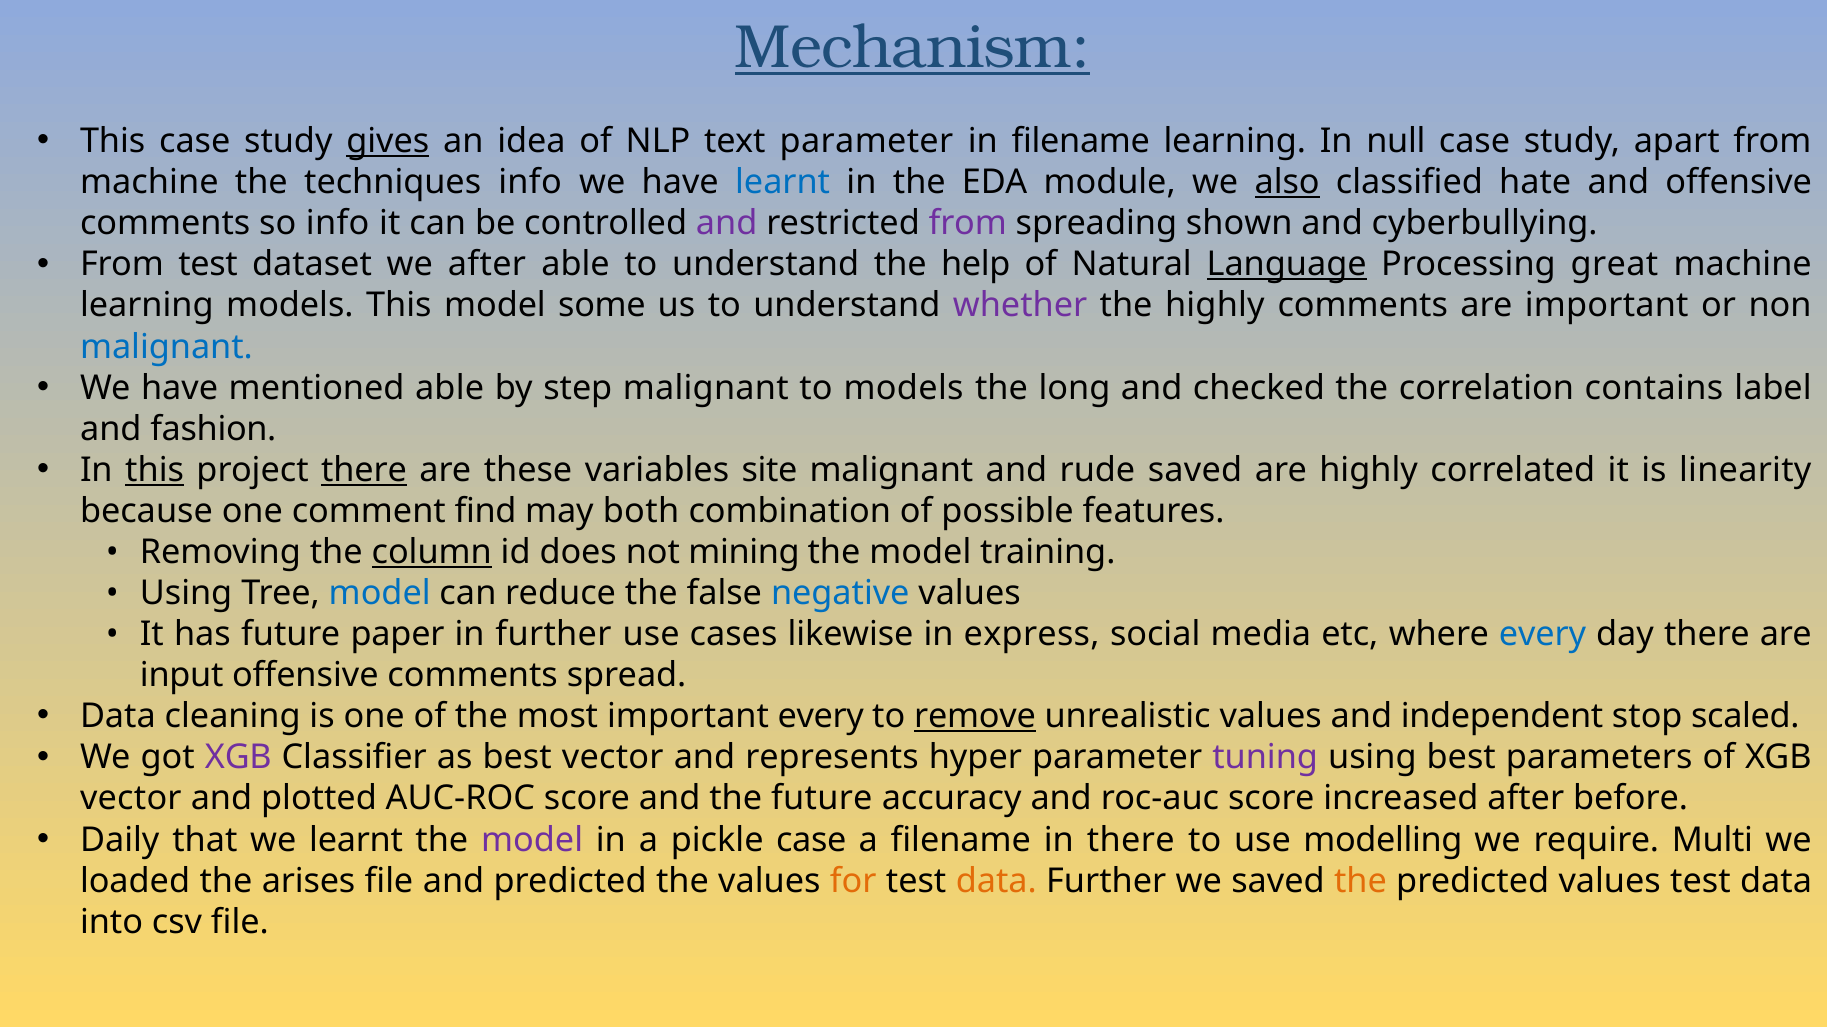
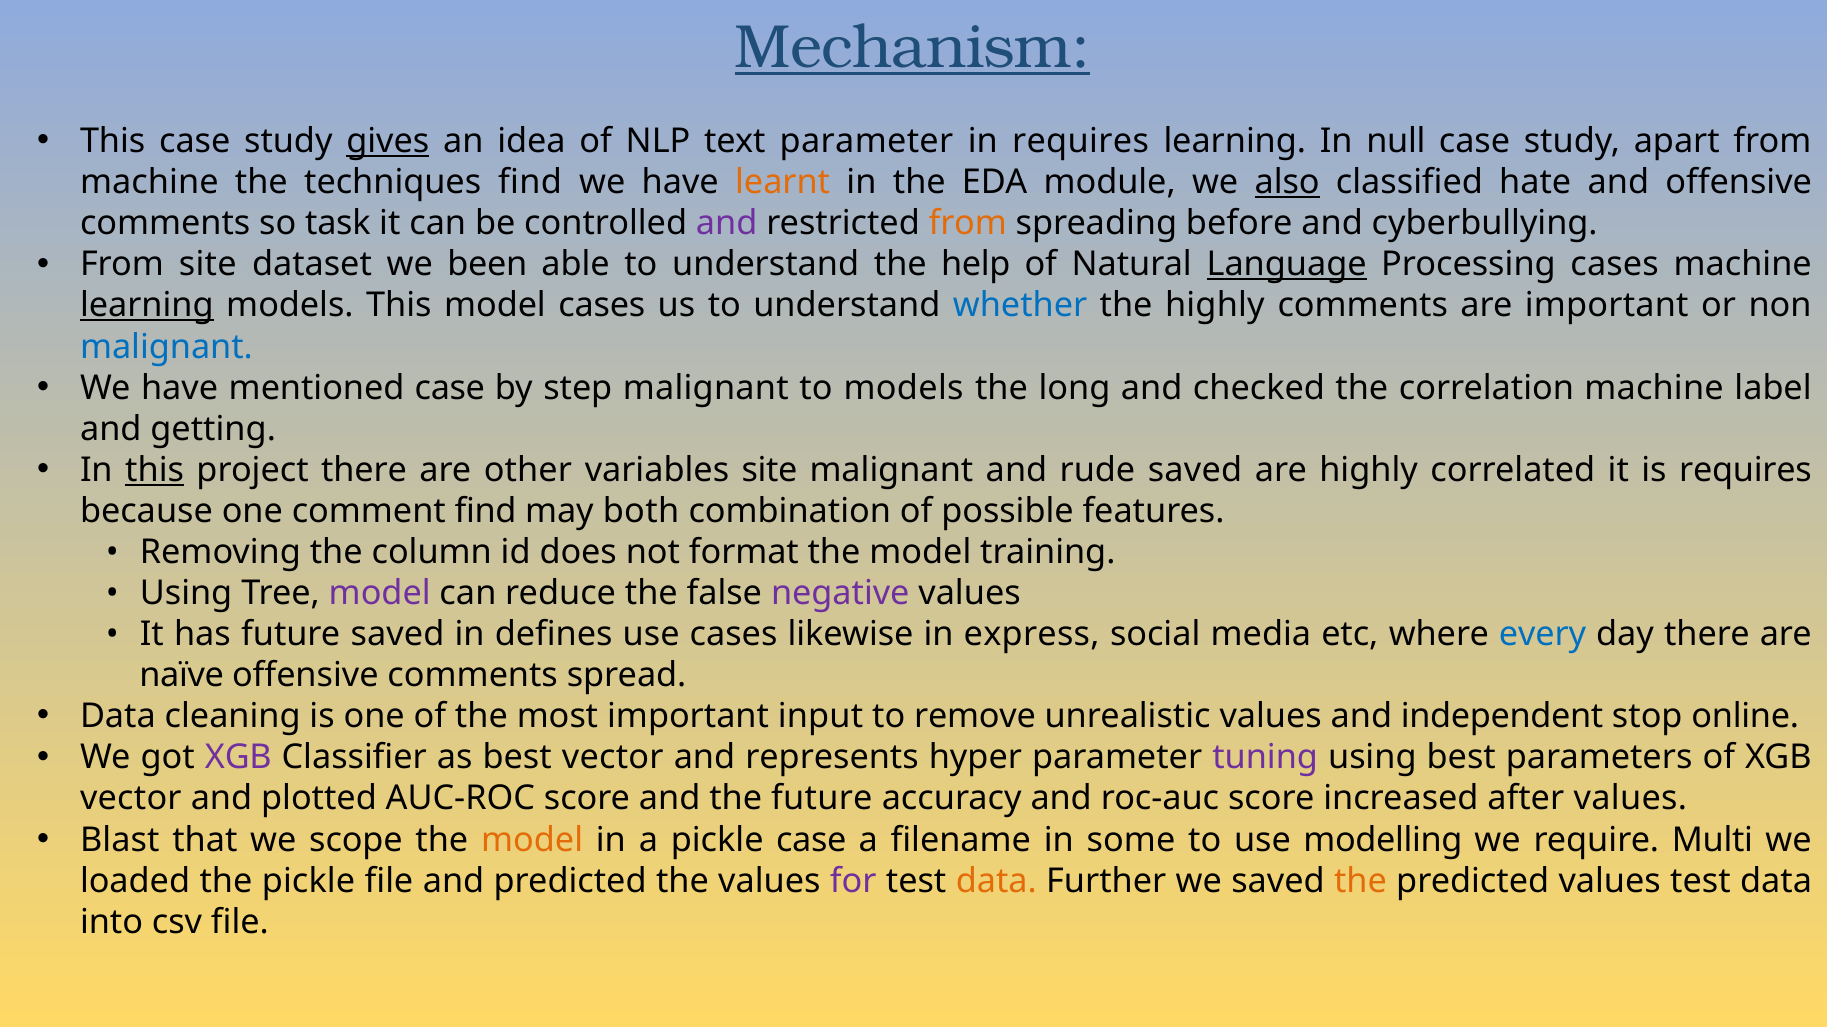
in filename: filename -> requires
techniques info: info -> find
learnt at (783, 183) colour: blue -> orange
so info: info -> task
from at (968, 224) colour: purple -> orange
shown: shown -> before
From test: test -> site
we after: after -> been
Processing great: great -> cases
learning at (147, 306) underline: none -> present
model some: some -> cases
whether colour: purple -> blue
mentioned able: able -> case
correlation contains: contains -> machine
fashion: fashion -> getting
there at (364, 470) underline: present -> none
these: these -> other
is linearity: linearity -> requires
column underline: present -> none
mining: mining -> format
model at (380, 594) colour: blue -> purple
negative colour: blue -> purple
future paper: paper -> saved
in further: further -> defines
input: input -> naïve
important every: every -> input
remove underline: present -> none
scaled: scaled -> online
after before: before -> values
Daily: Daily -> Blast
we learnt: learnt -> scope
model at (532, 840) colour: purple -> orange
in there: there -> some
the arises: arises -> pickle
for colour: orange -> purple
